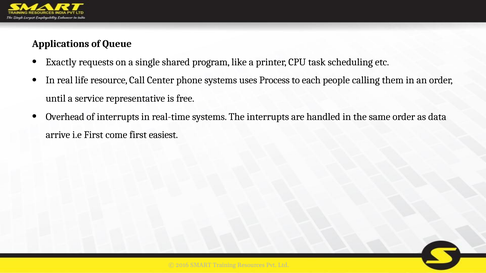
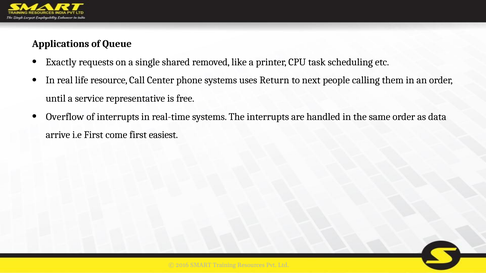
program: program -> removed
Process: Process -> Return
each: each -> next
Overhead: Overhead -> Overflow
